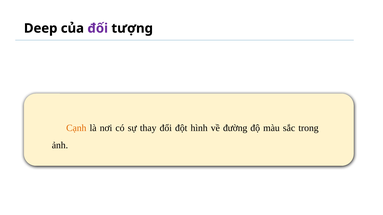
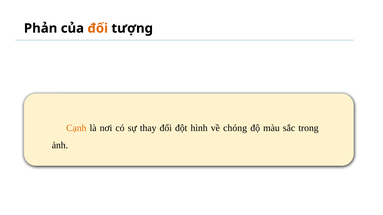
Deep: Deep -> Phản
đối colour: purple -> orange
đường: đường -> chóng
